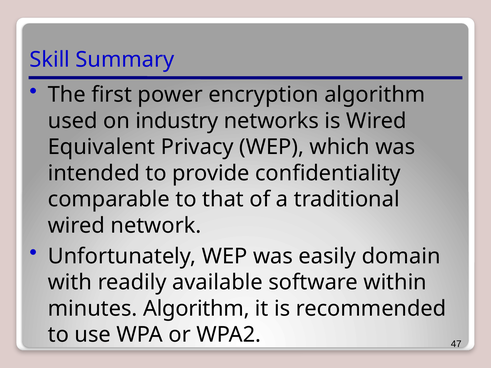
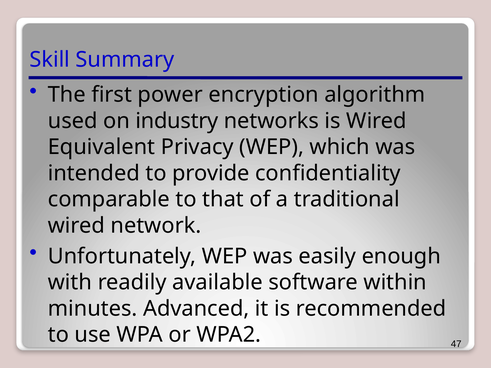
domain: domain -> enough
minutes Algorithm: Algorithm -> Advanced
